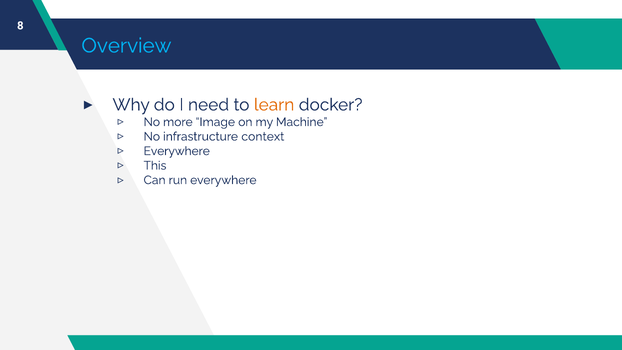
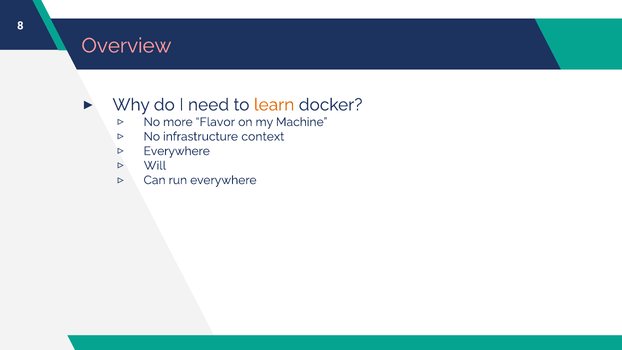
Overview colour: light blue -> pink
Image: Image -> Flavor
This: This -> Will
